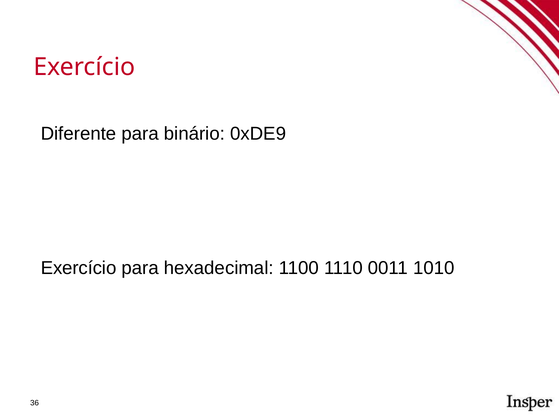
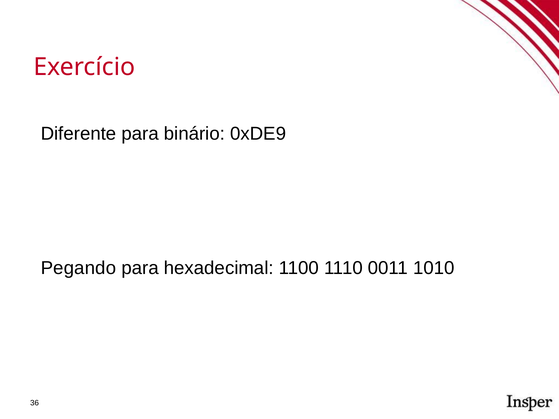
Exercício at (79, 268): Exercício -> Pegando
